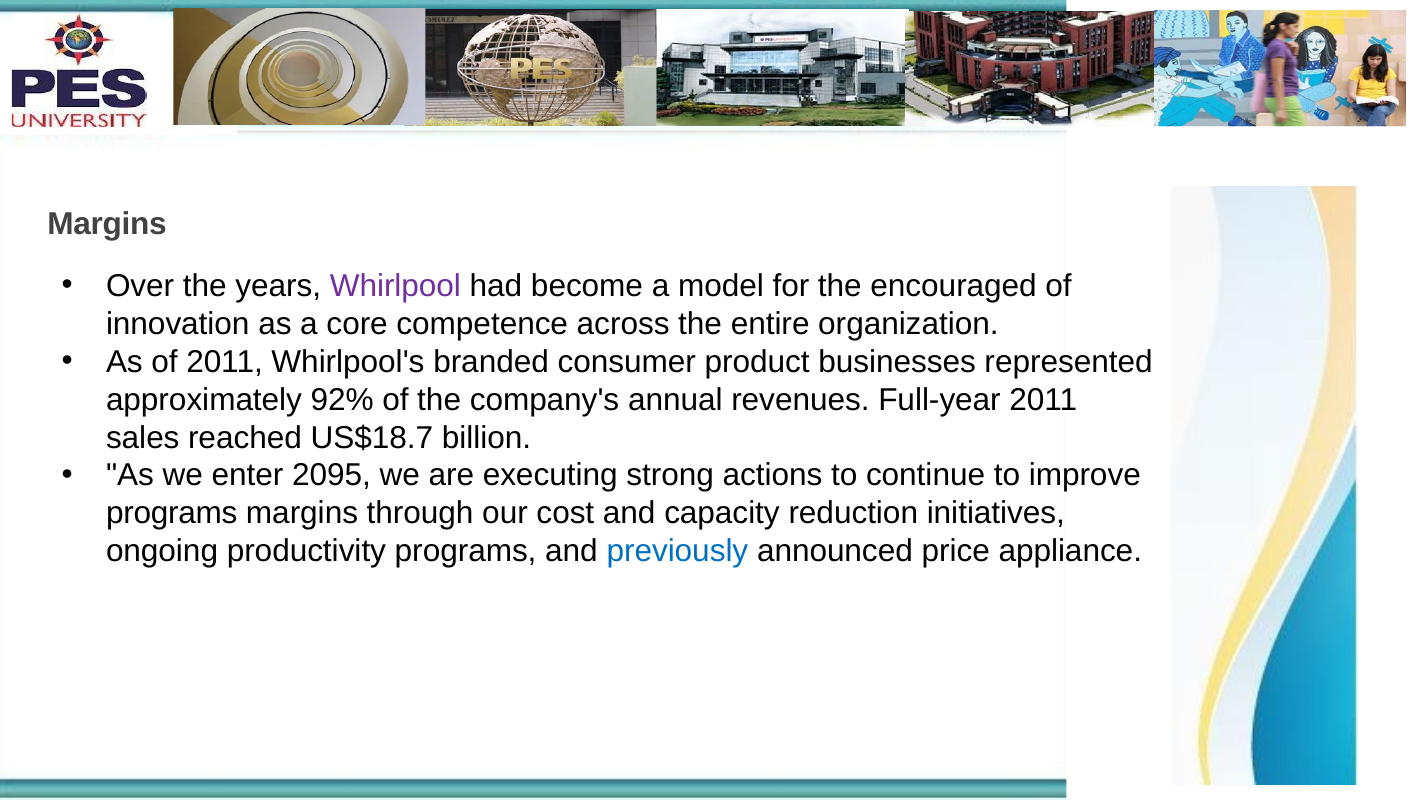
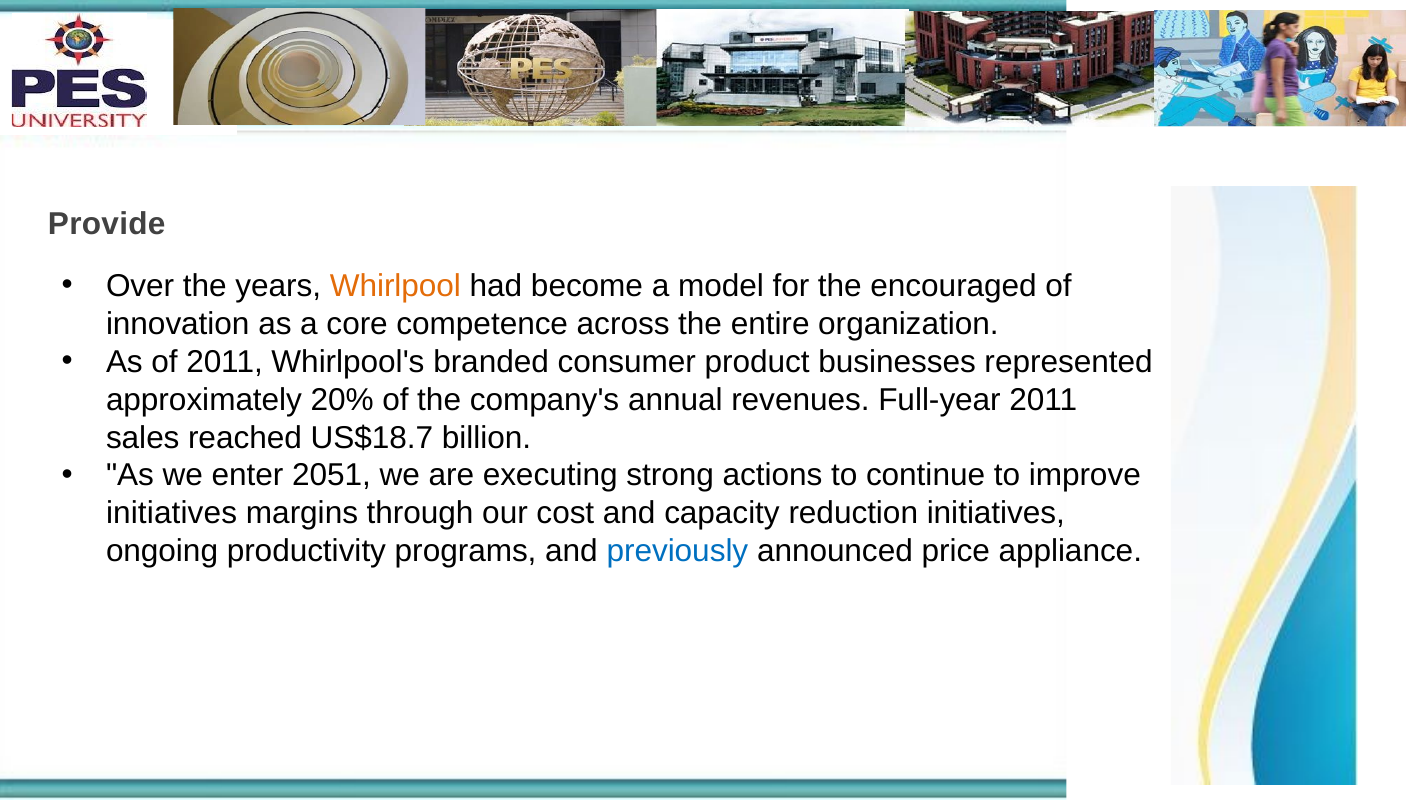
Margins at (107, 224): Margins -> Provide
Whirlpool colour: purple -> orange
92%: 92% -> 20%
2095: 2095 -> 2051
programs at (172, 513): programs -> initiatives
